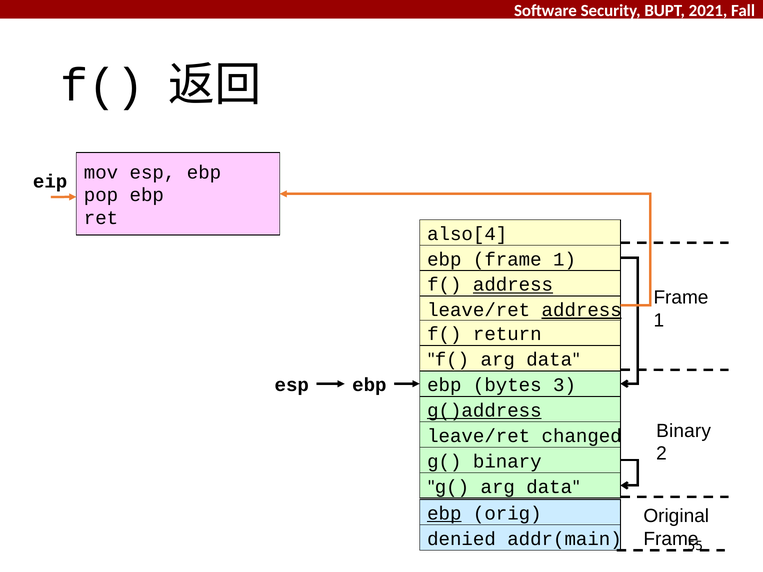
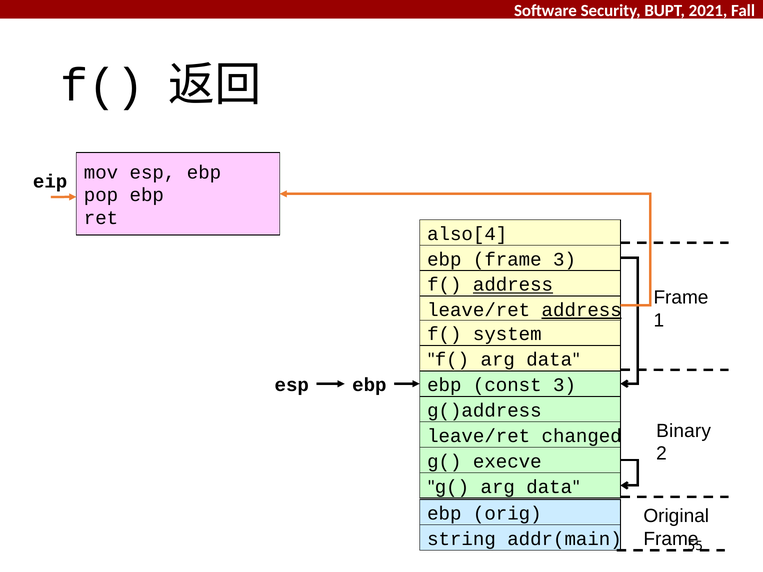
ebp frame 1: 1 -> 3
return: return -> system
bytes: bytes -> const
g()address underline: present -> none
g( binary: binary -> execve
ebp at (444, 514) underline: present -> none
denied: denied -> string
